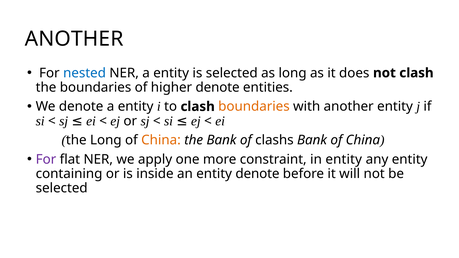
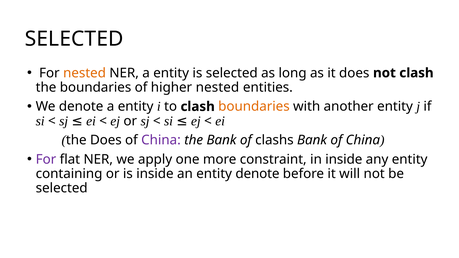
ANOTHER at (74, 39): ANOTHER -> SELECTED
nested at (85, 73) colour: blue -> orange
higher denote: denote -> nested
the Long: Long -> Does
China at (161, 140) colour: orange -> purple
in entity: entity -> inside
